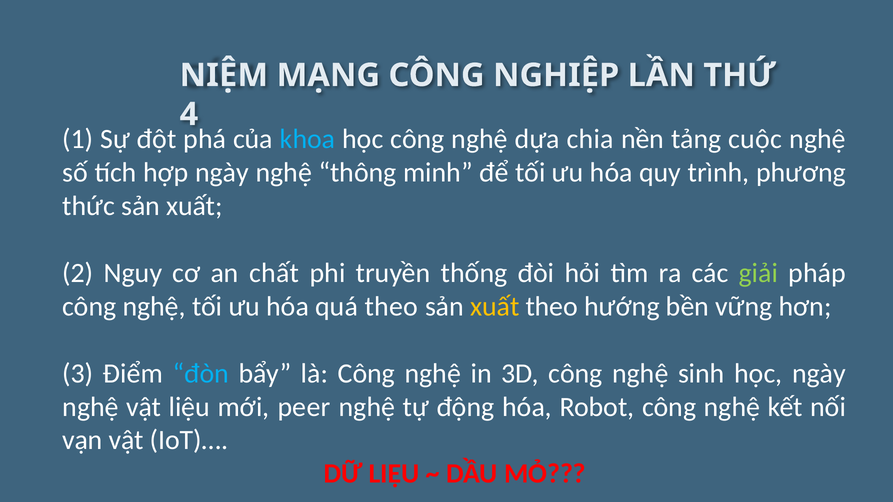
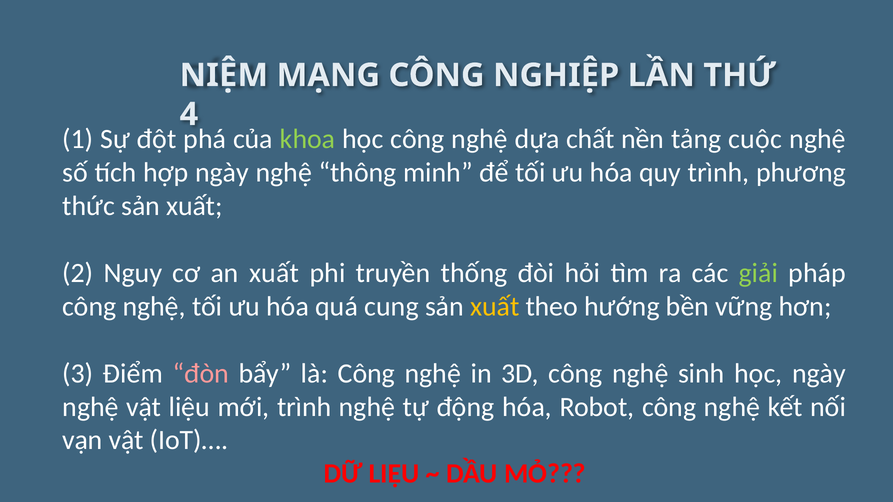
khoa colour: light blue -> light green
chia: chia -> chất
an chất: chất -> xuất
quá theo: theo -> cung
đòn colour: light blue -> pink
mới peer: peer -> trình
